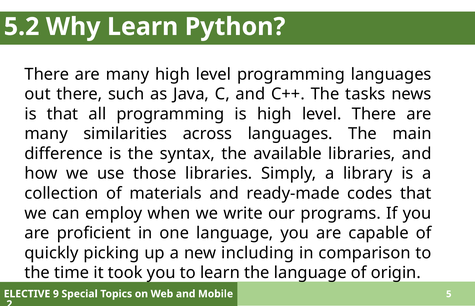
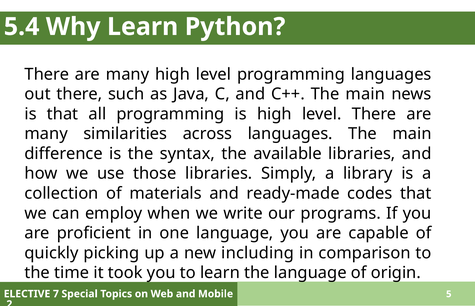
5.2: 5.2 -> 5.4
C++ The tasks: tasks -> main
9: 9 -> 7
